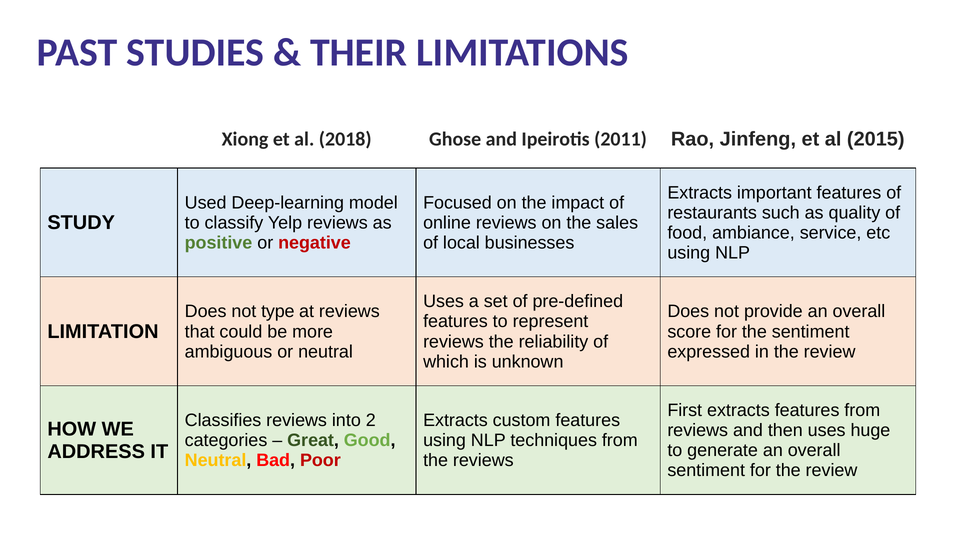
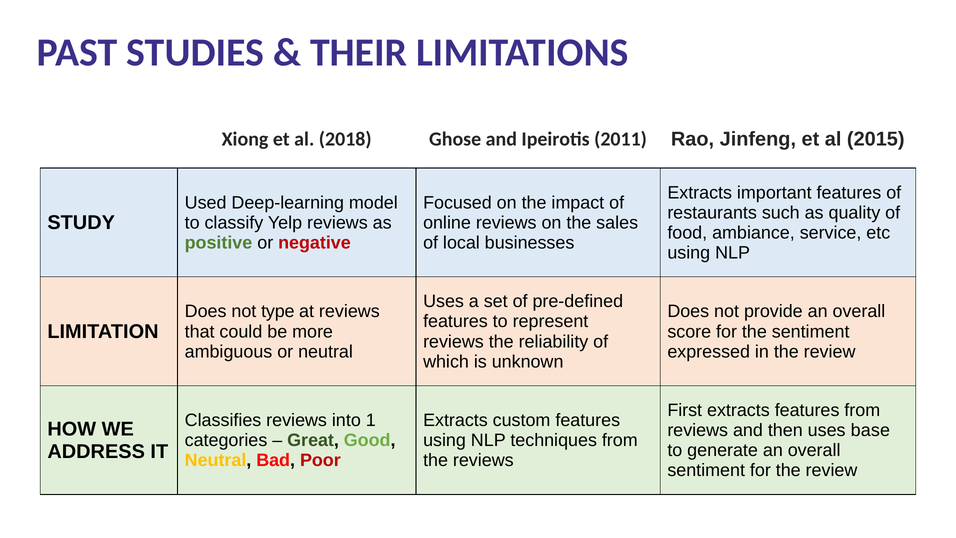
2: 2 -> 1
huge: huge -> base
